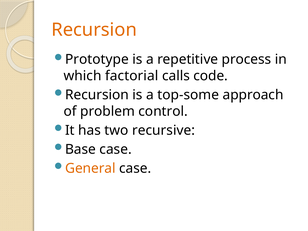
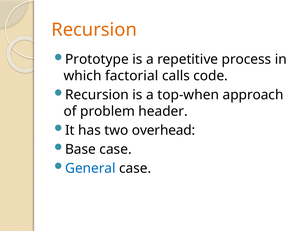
top-some: top-some -> top-when
control: control -> header
recursive: recursive -> overhead
General colour: orange -> blue
